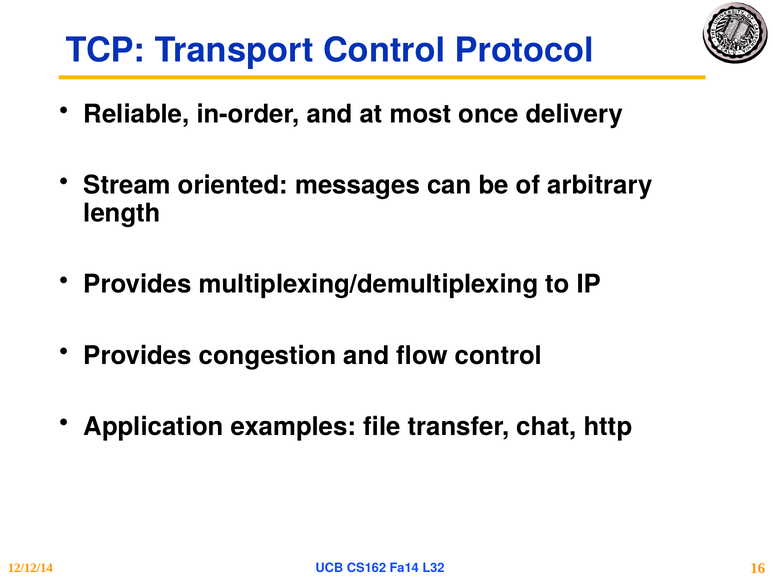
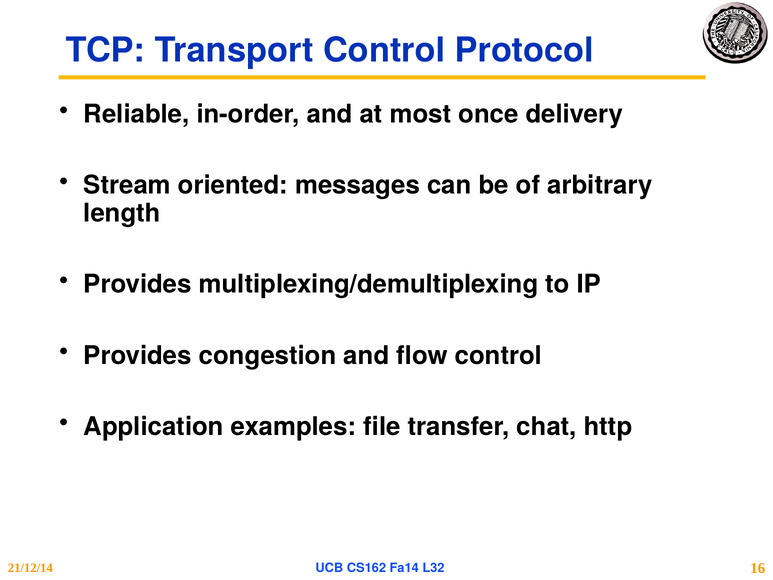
12/12/14: 12/12/14 -> 21/12/14
